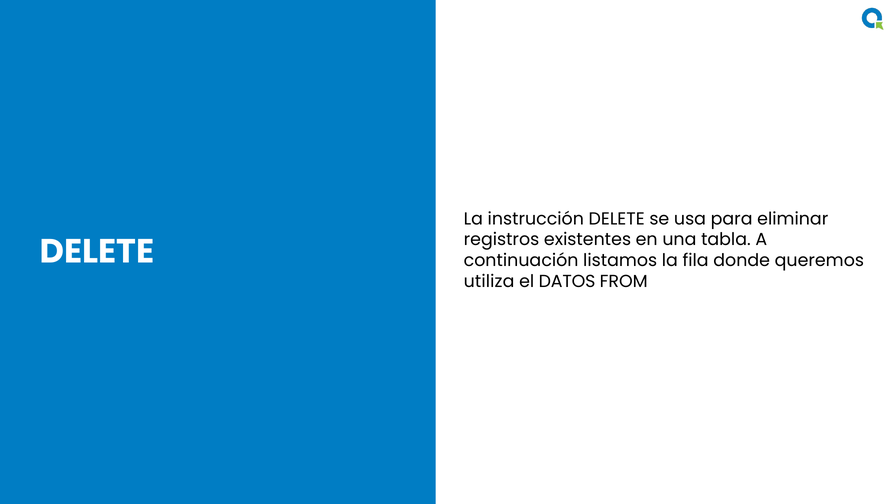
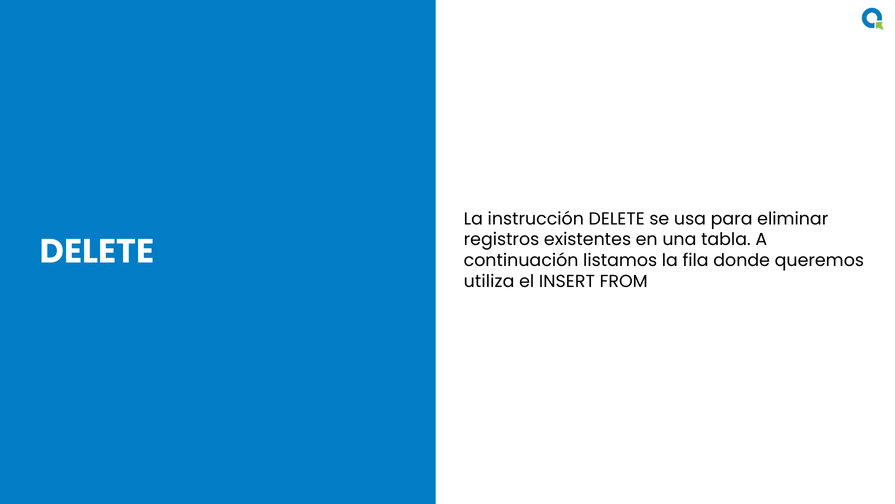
DATOS: DATOS -> INSERT
